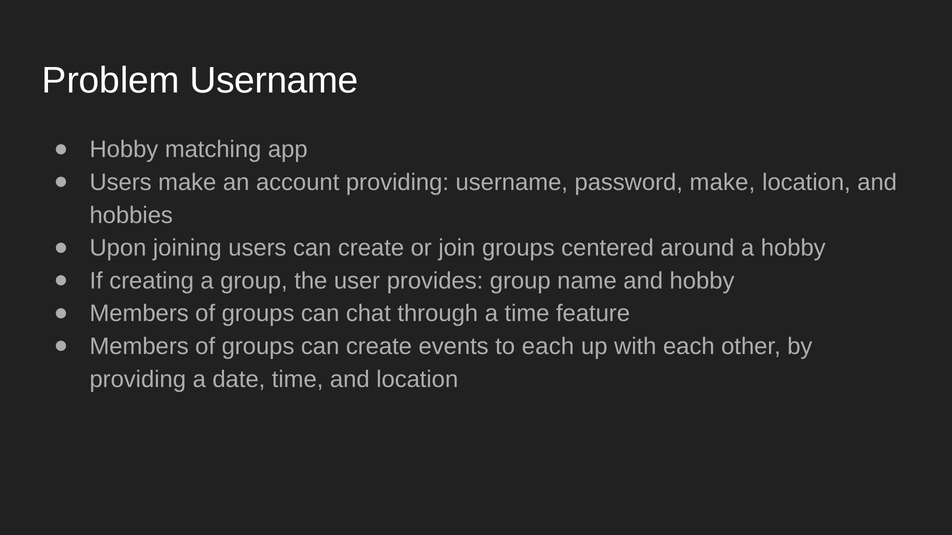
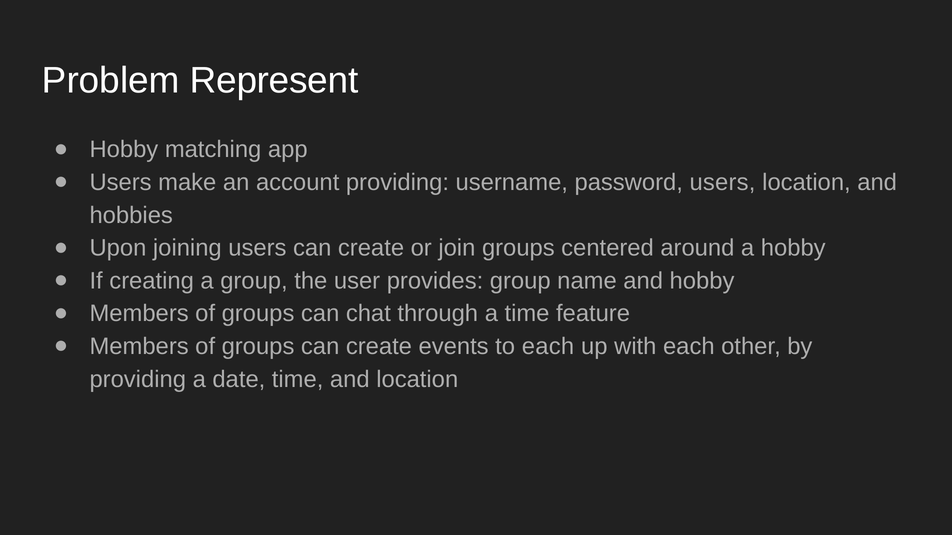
Problem Username: Username -> Represent
password make: make -> users
